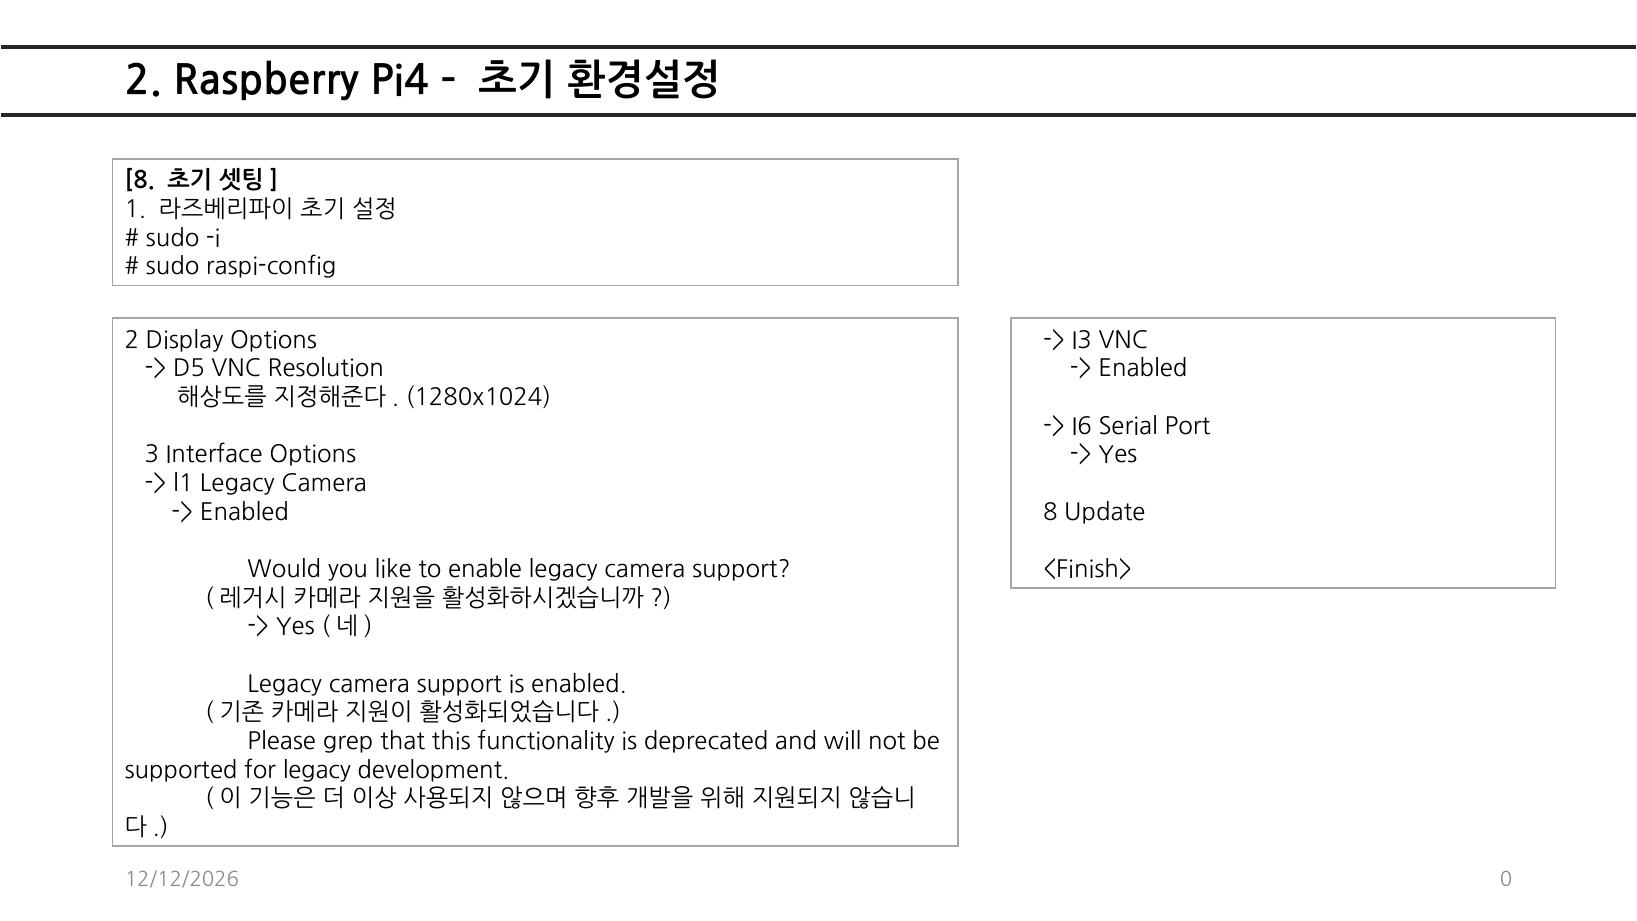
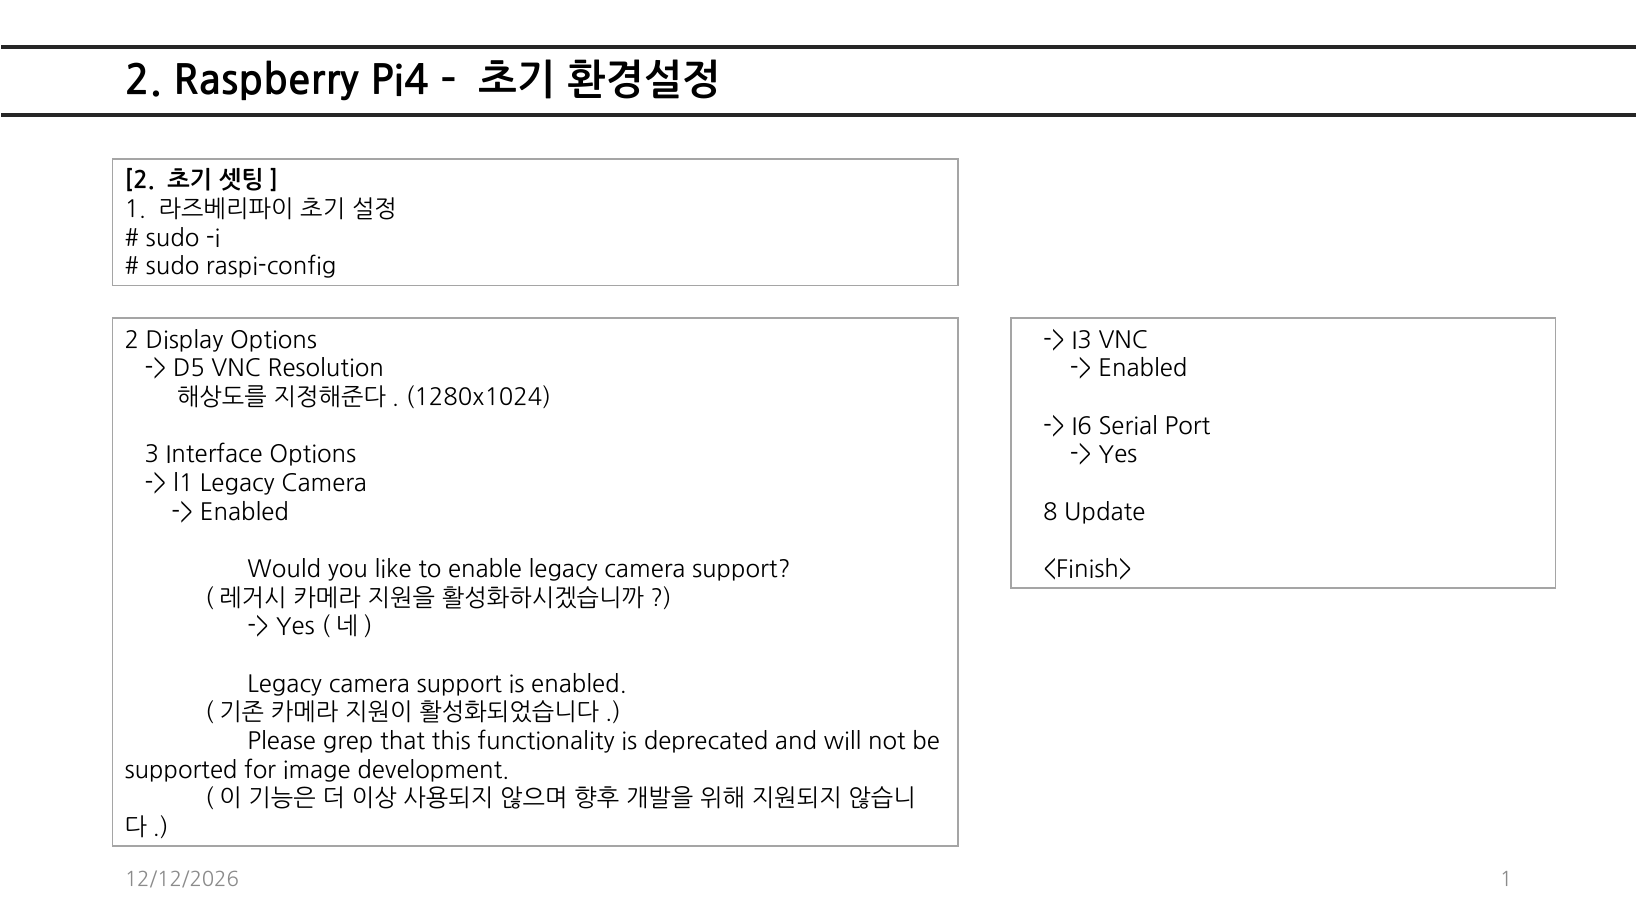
8 at (140, 181): 8 -> 2
for legacy: legacy -> image
0 at (1506, 879): 0 -> 1
